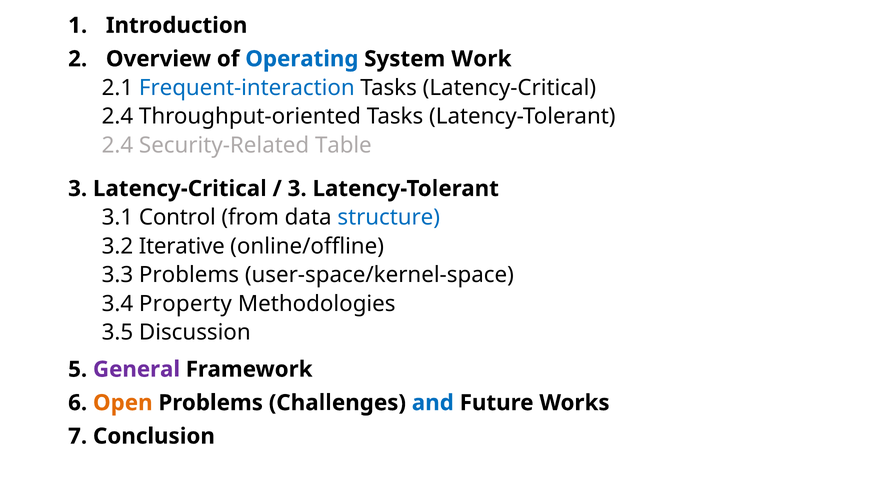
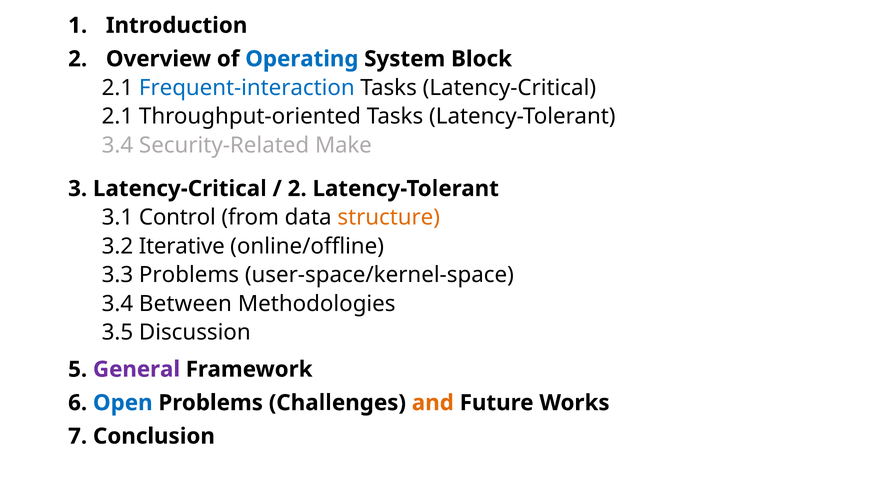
Work: Work -> Block
2.4 at (117, 116): 2.4 -> 2.1
2.4 at (117, 145): 2.4 -> 3.4
Table: Table -> Make
3 at (297, 189): 3 -> 2
structure colour: blue -> orange
Property: Property -> Between
Open colour: orange -> blue
and colour: blue -> orange
